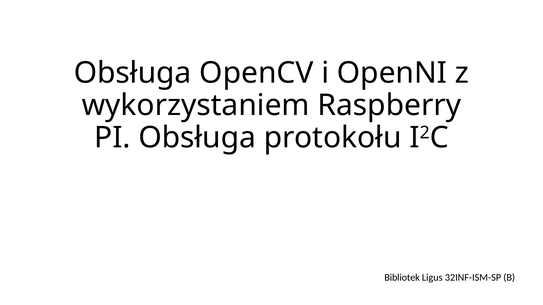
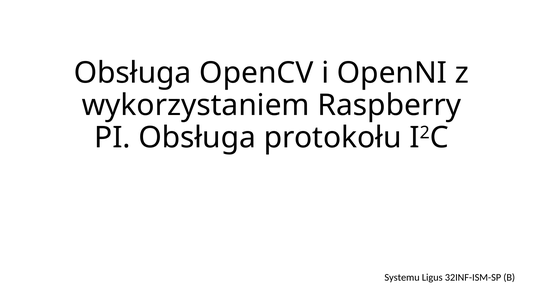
Bibliotek: Bibliotek -> Systemu
